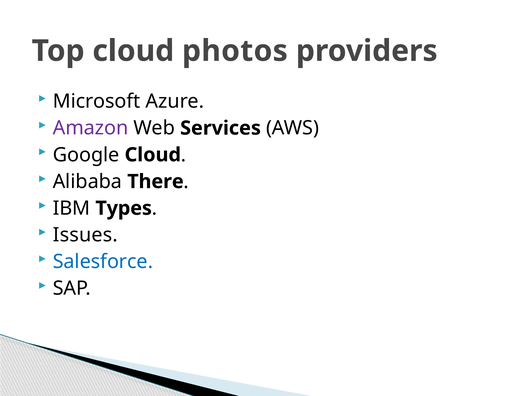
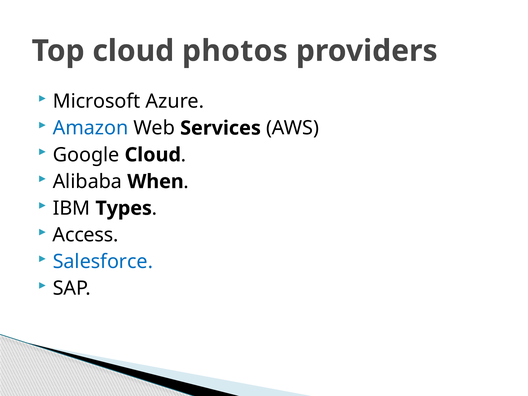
Amazon colour: purple -> blue
There: There -> When
Issues: Issues -> Access
